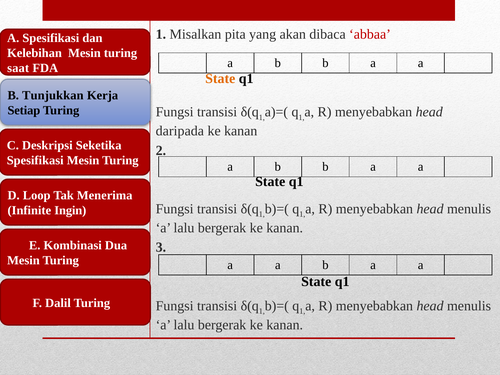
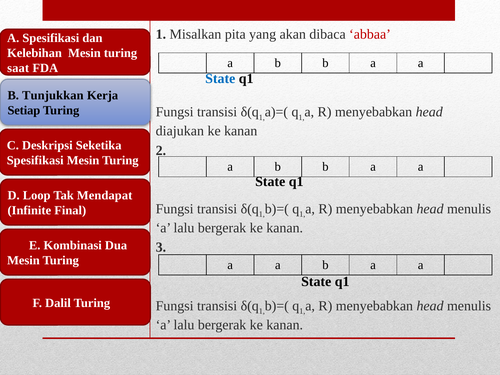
State at (220, 78) colour: orange -> blue
daripada: daripada -> diajukan
Menerima: Menerima -> Mendapat
Ingin: Ingin -> Final
